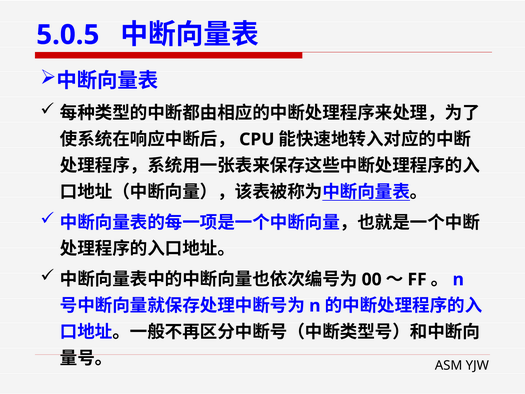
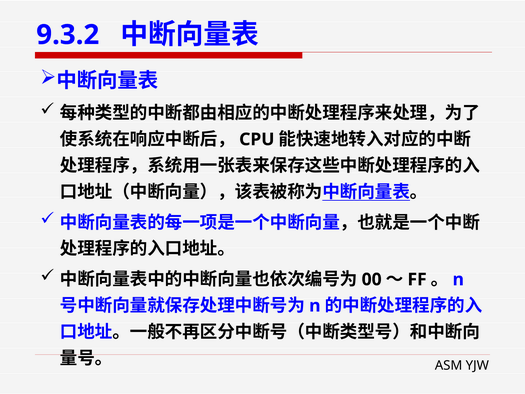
5.0.5: 5.0.5 -> 9.3.2
